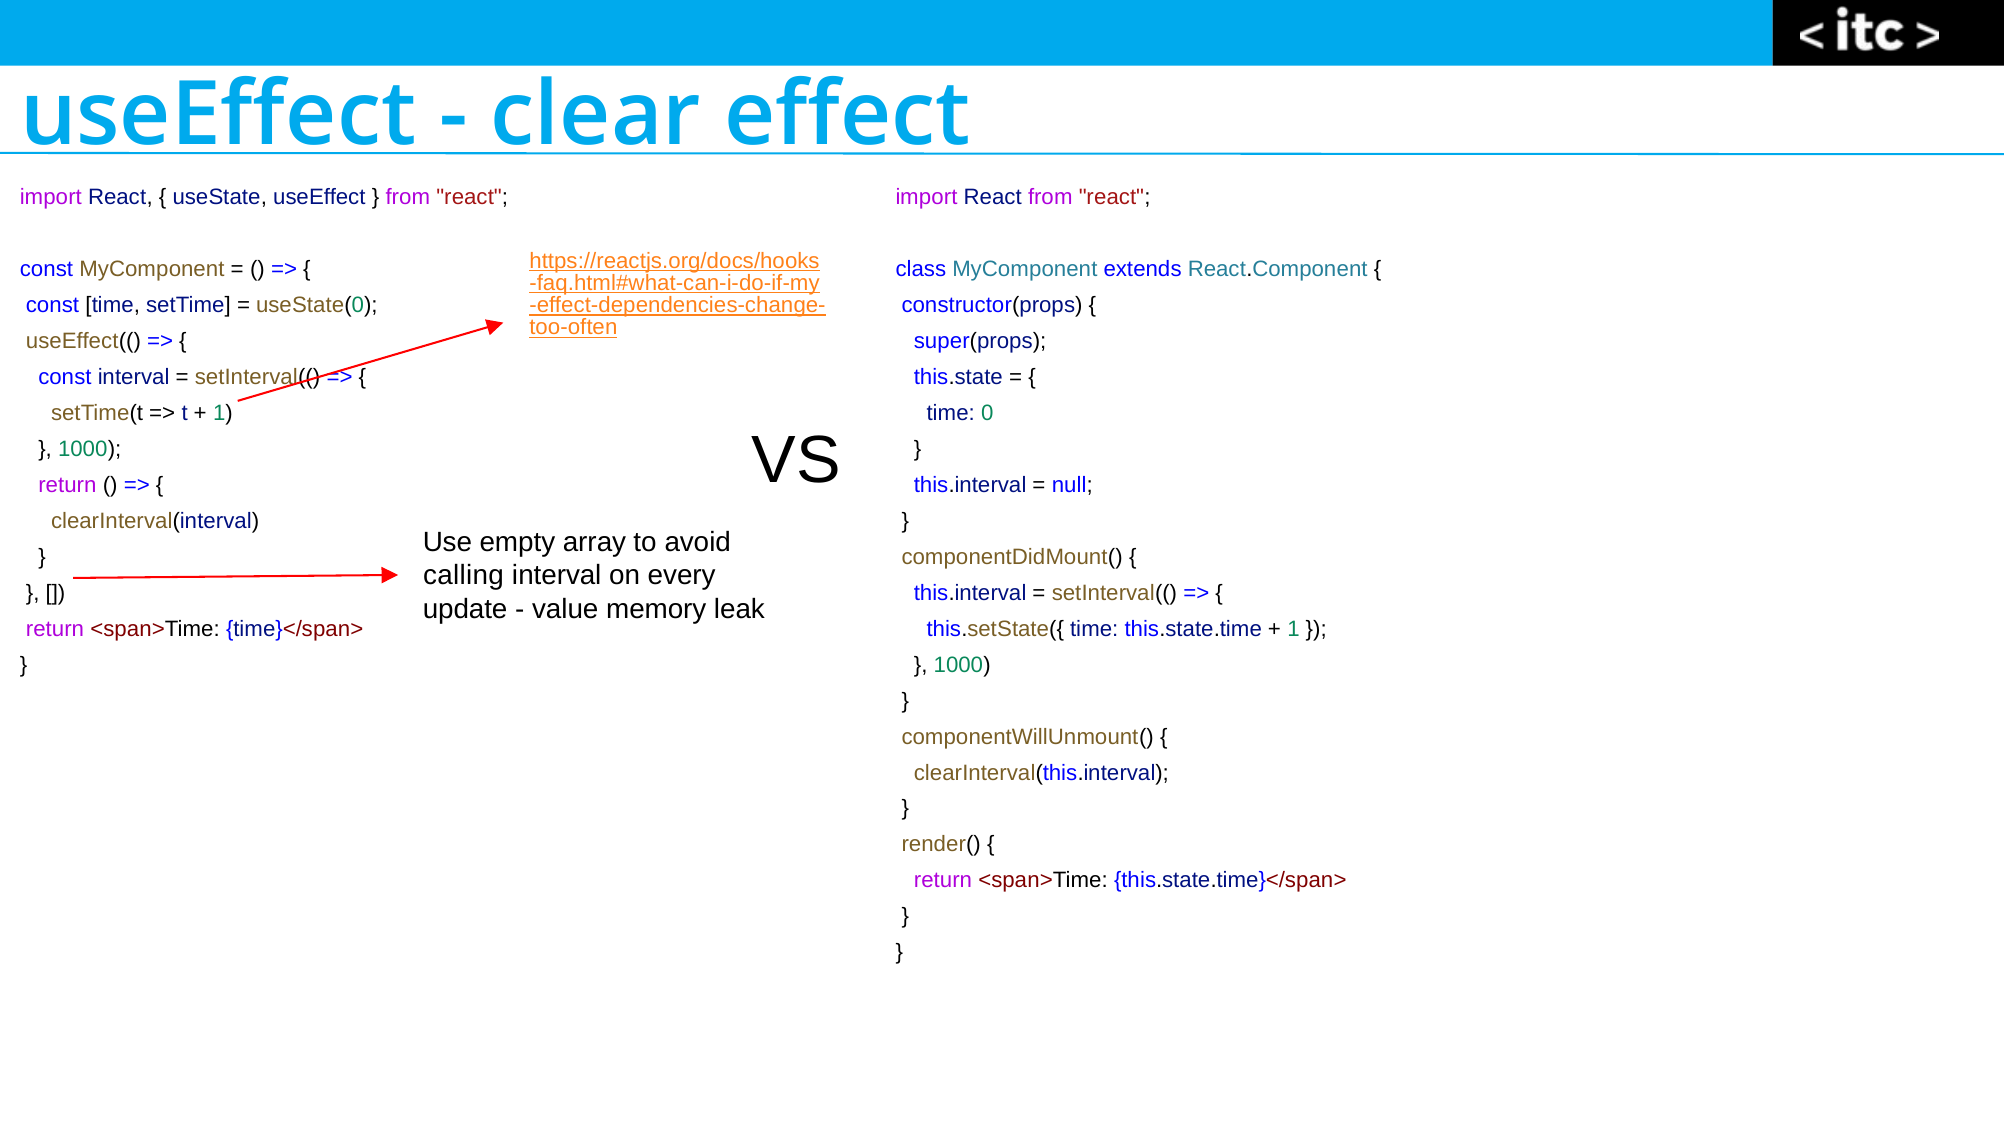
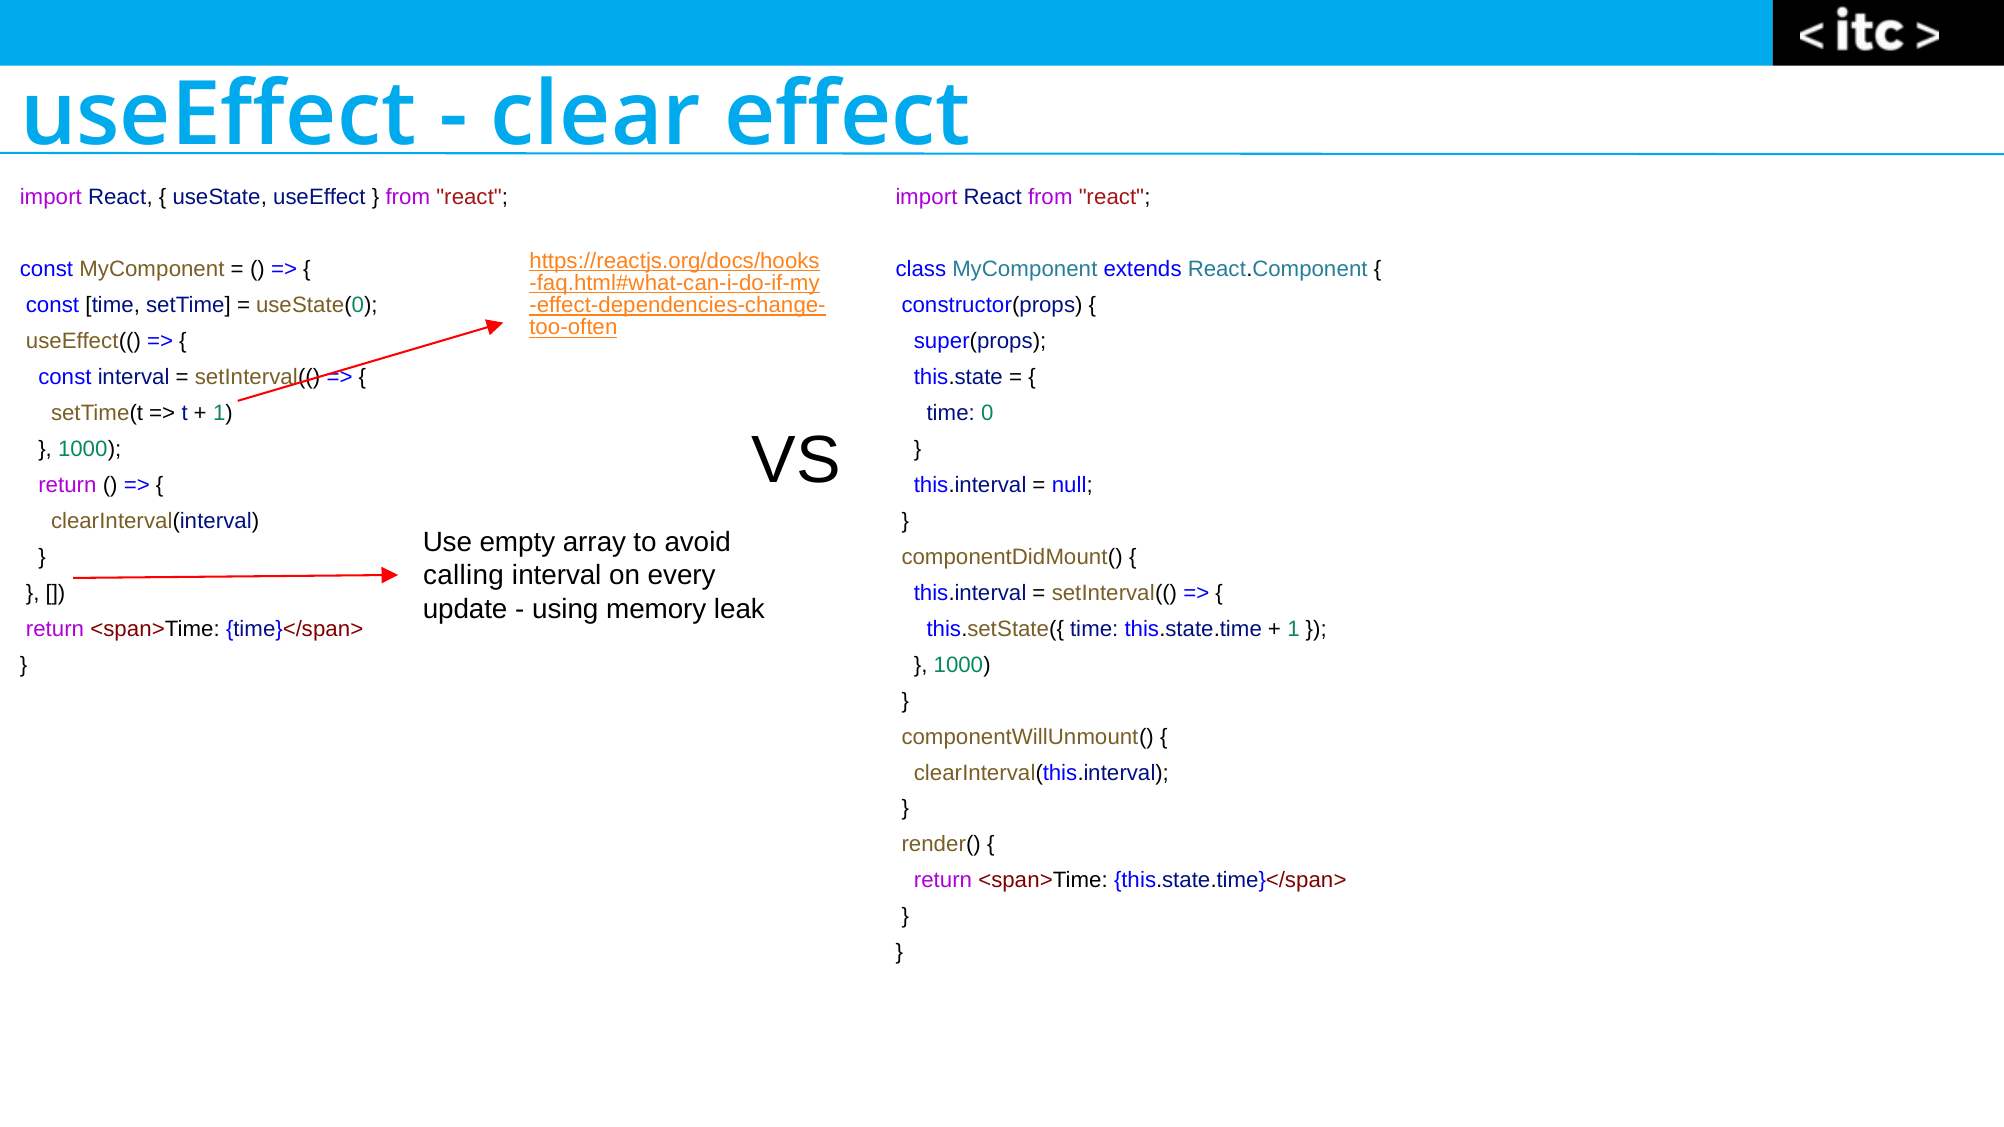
value: value -> using
